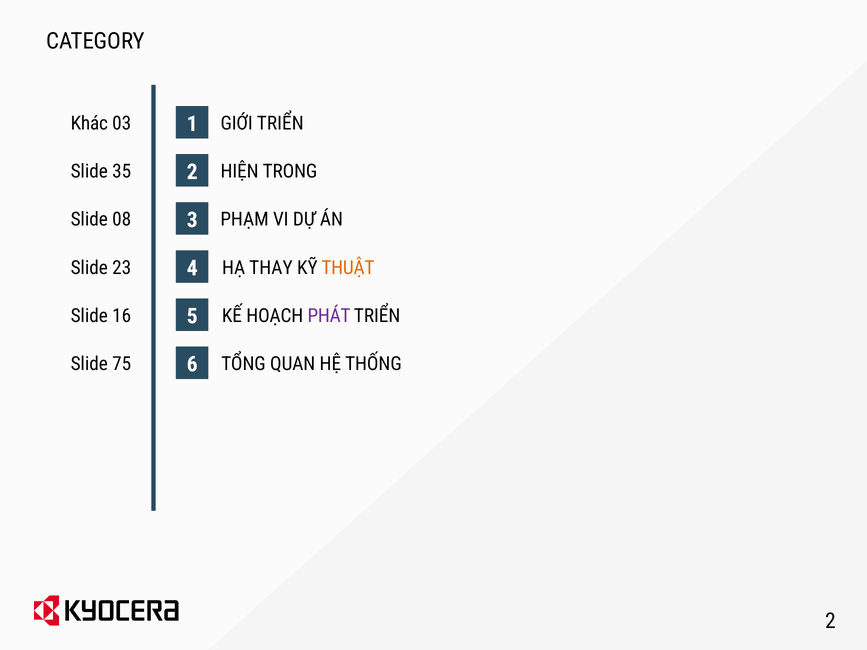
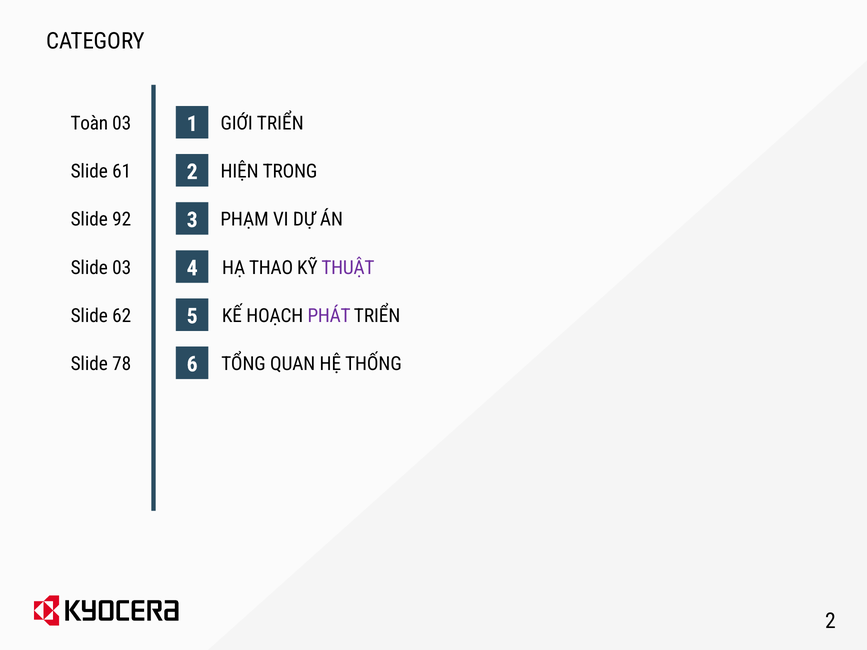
Khác: Khác -> Toàn
35: 35 -> 61
08: 08 -> 92
Slide 23: 23 -> 03
THAY: THAY -> THAO
THUẬT colour: orange -> purple
16: 16 -> 62
75: 75 -> 78
